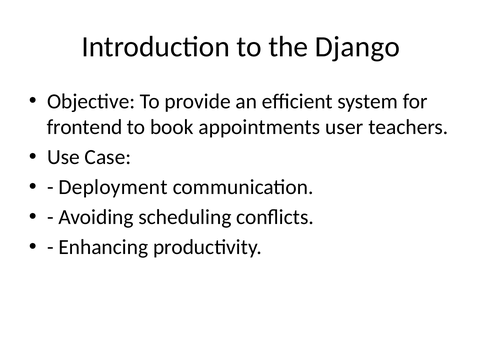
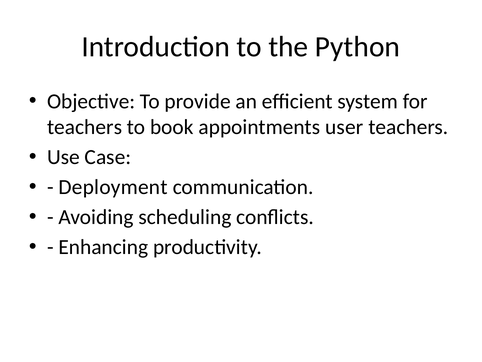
Django: Django -> Python
frontend at (85, 127): frontend -> teachers
